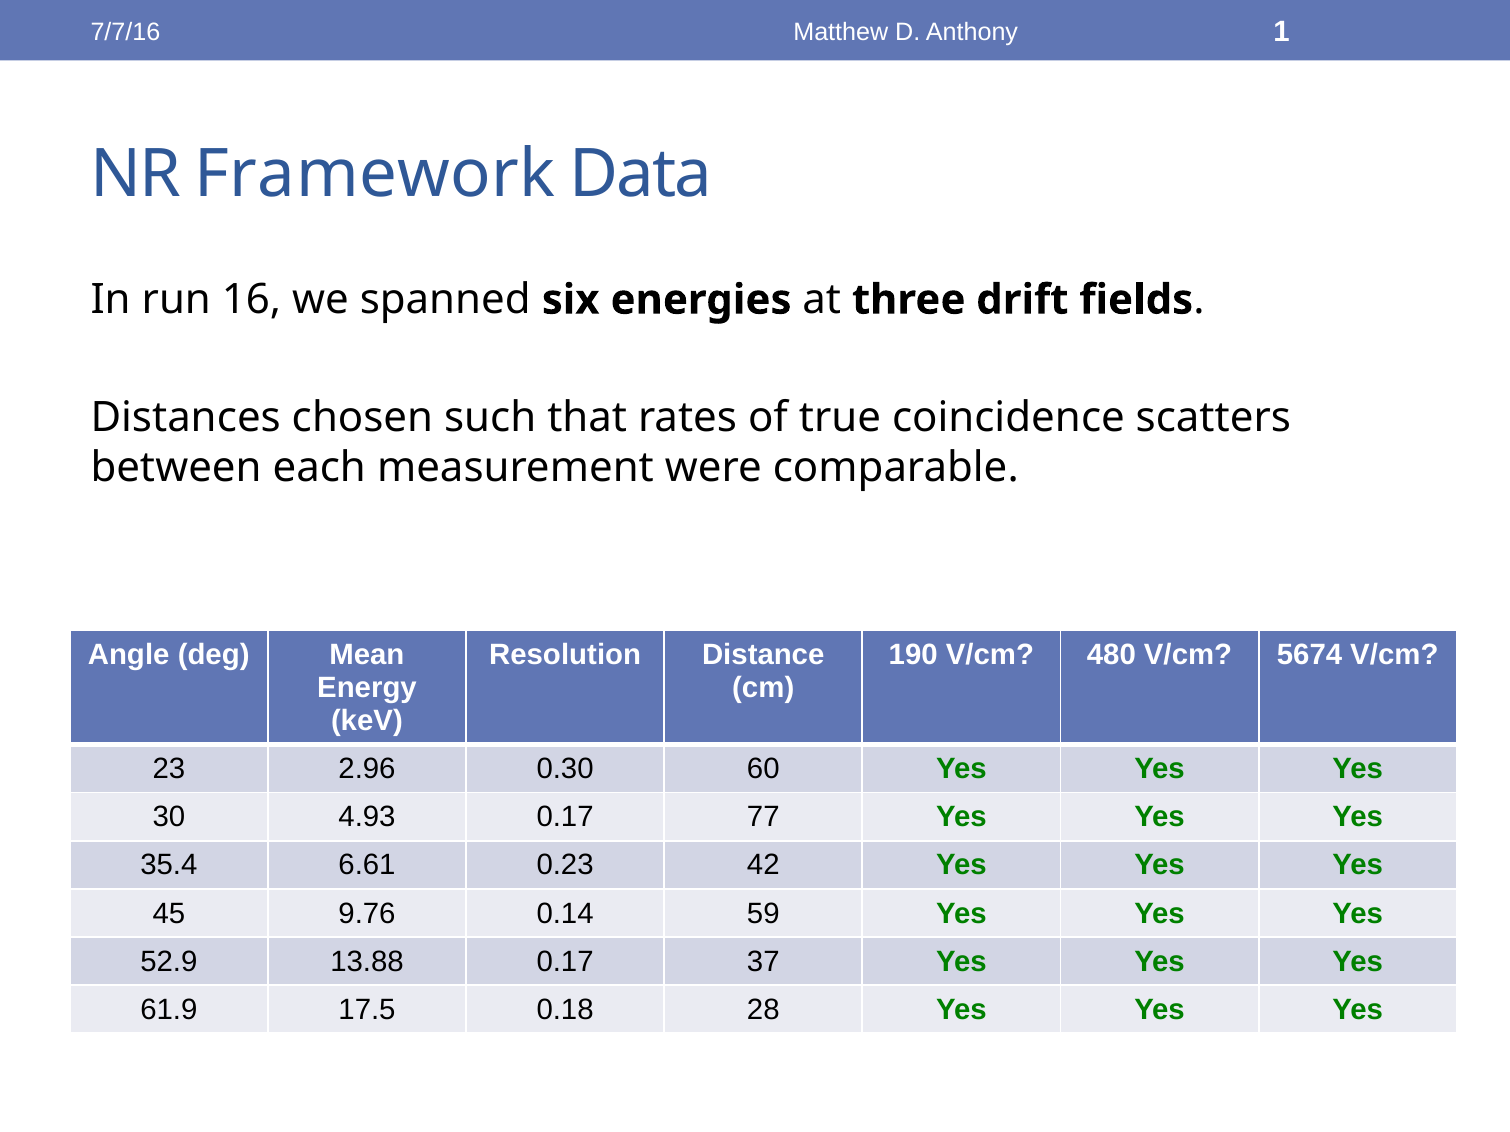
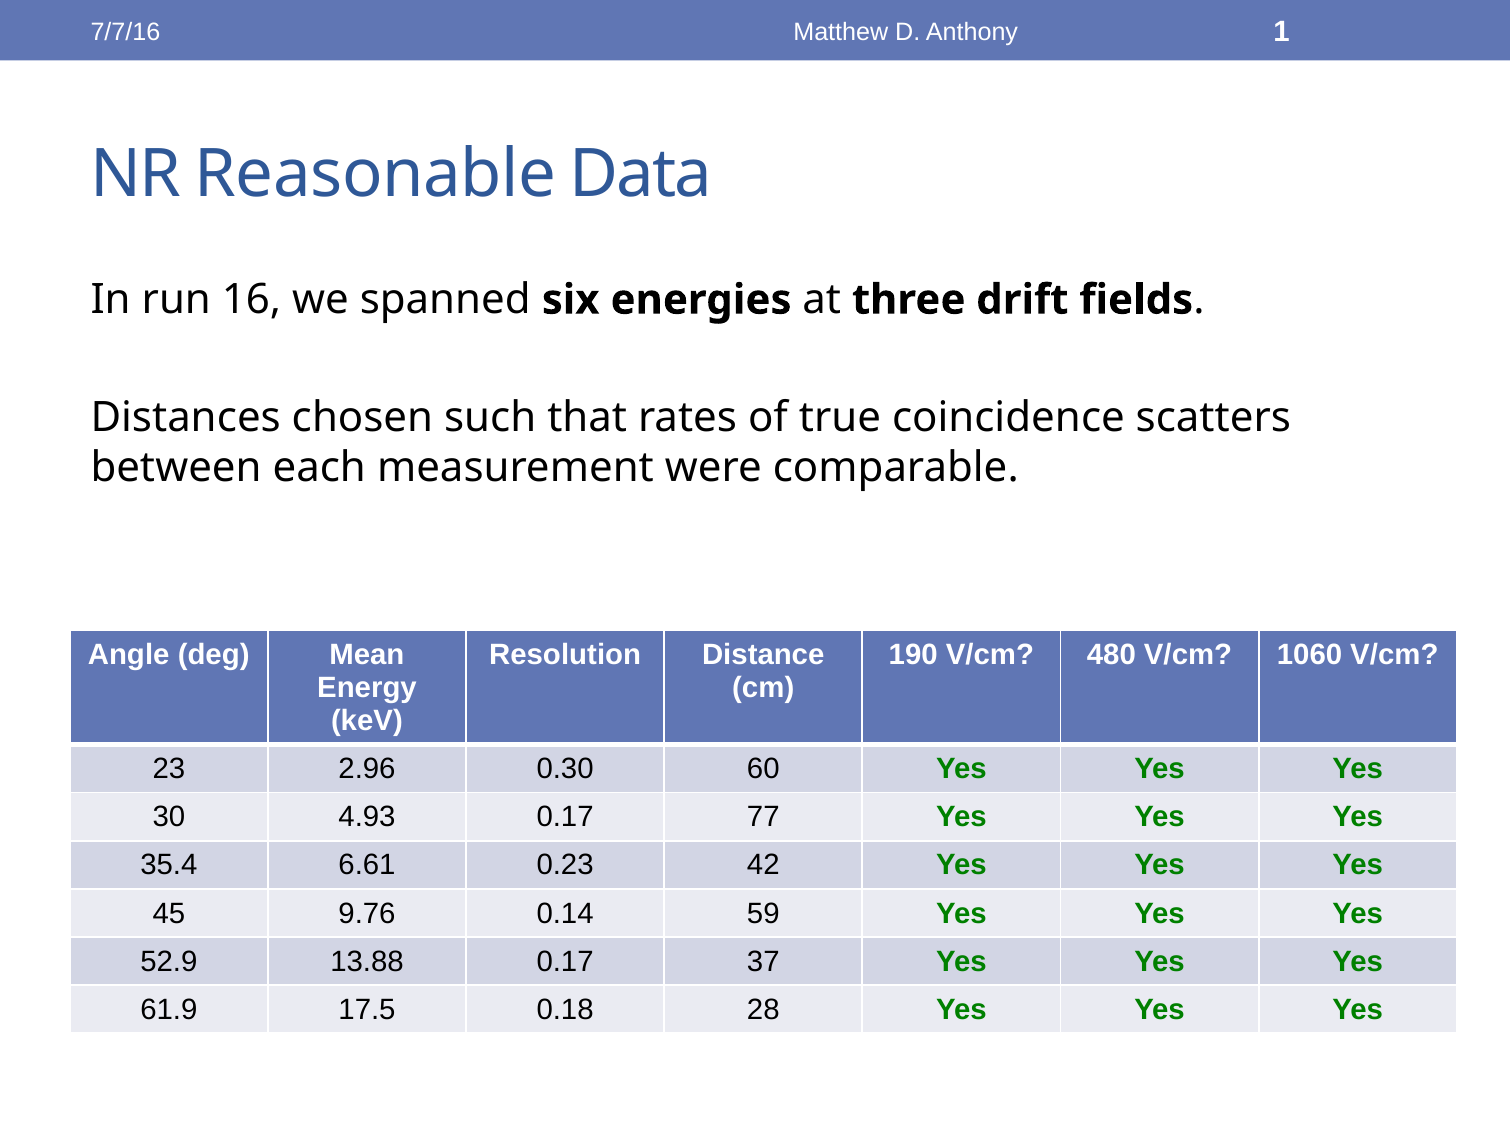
Framework: Framework -> Reasonable
5674: 5674 -> 1060
